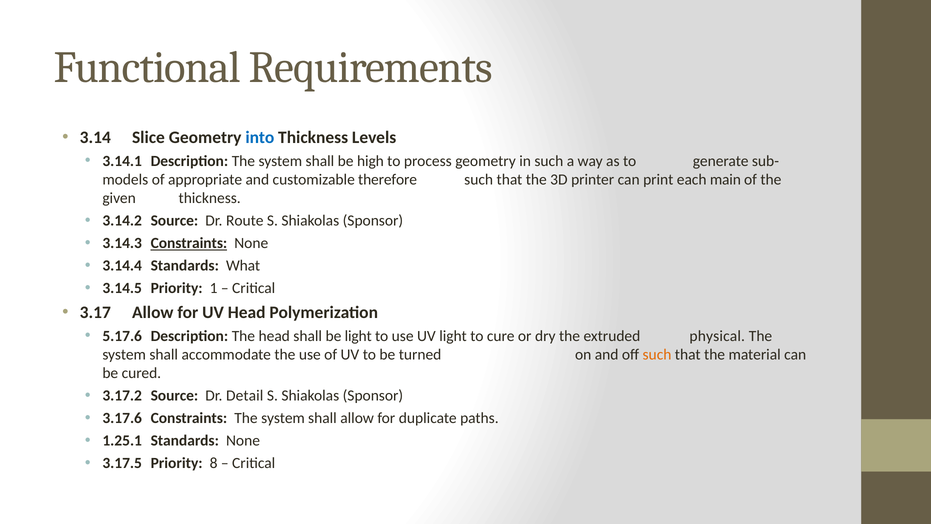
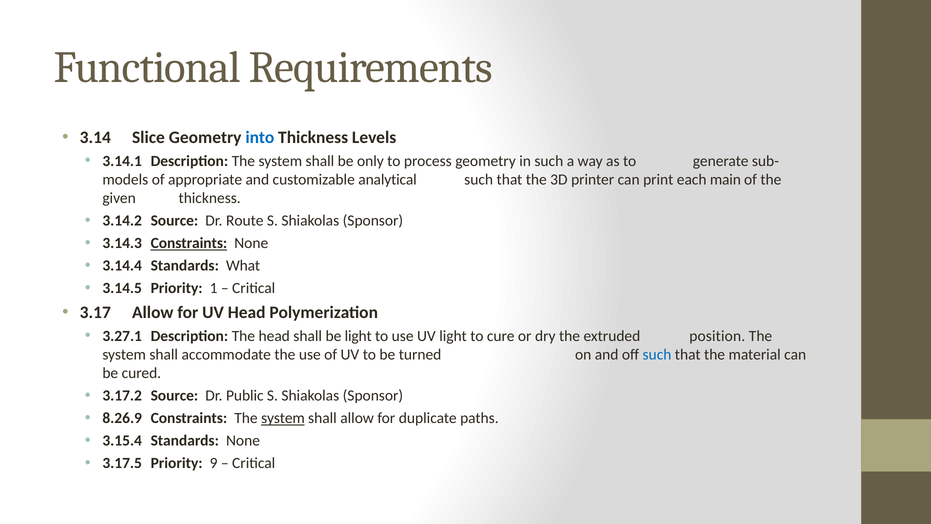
high: high -> only
therefore: therefore -> analytical
5.17.6: 5.17.6 -> 3.27.1
physical: physical -> position
such at (657, 354) colour: orange -> blue
Detail: Detail -> Public
3.17.6: 3.17.6 -> 8.26.9
system at (283, 418) underline: none -> present
1.25.1: 1.25.1 -> 3.15.4
8: 8 -> 9
